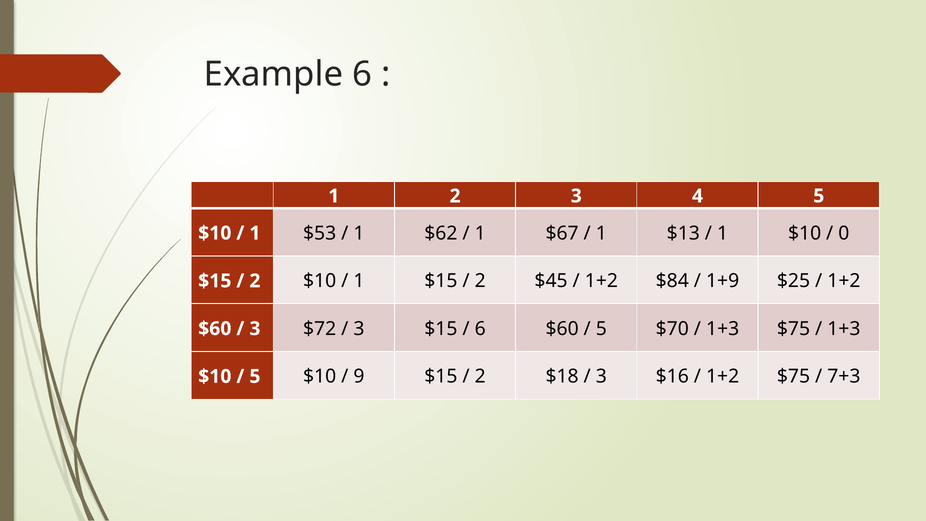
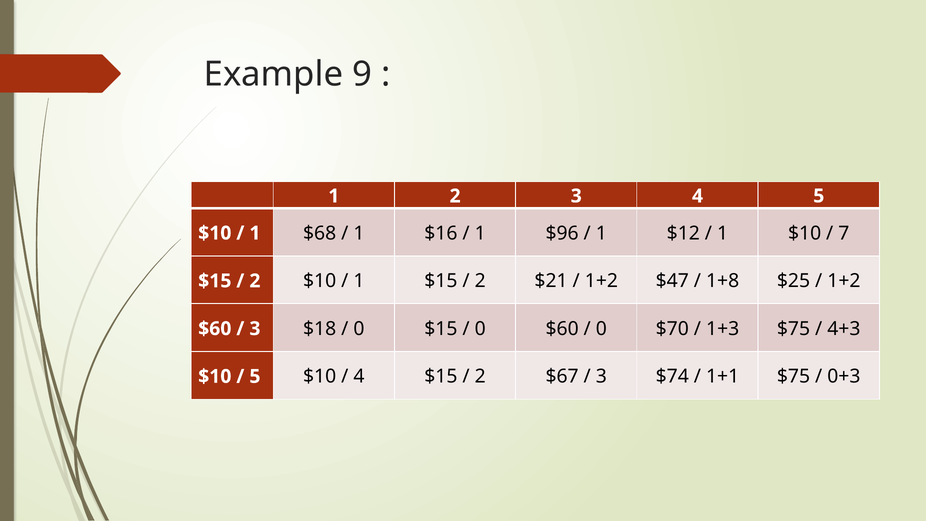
Example 6: 6 -> 9
$53: $53 -> $68
$62: $62 -> $16
$67: $67 -> $96
$13: $13 -> $12
0: 0 -> 7
$45: $45 -> $21
$84: $84 -> $47
1+9: 1+9 -> 1+8
$72: $72 -> $18
3 at (359, 329): 3 -> 0
6 at (480, 329): 6 -> 0
5 at (601, 329): 5 -> 0
1+3 at (844, 329): 1+3 -> 4+3
9 at (359, 376): 9 -> 4
$18: $18 -> $67
$16: $16 -> $74
1+2 at (723, 376): 1+2 -> 1+1
7+3: 7+3 -> 0+3
